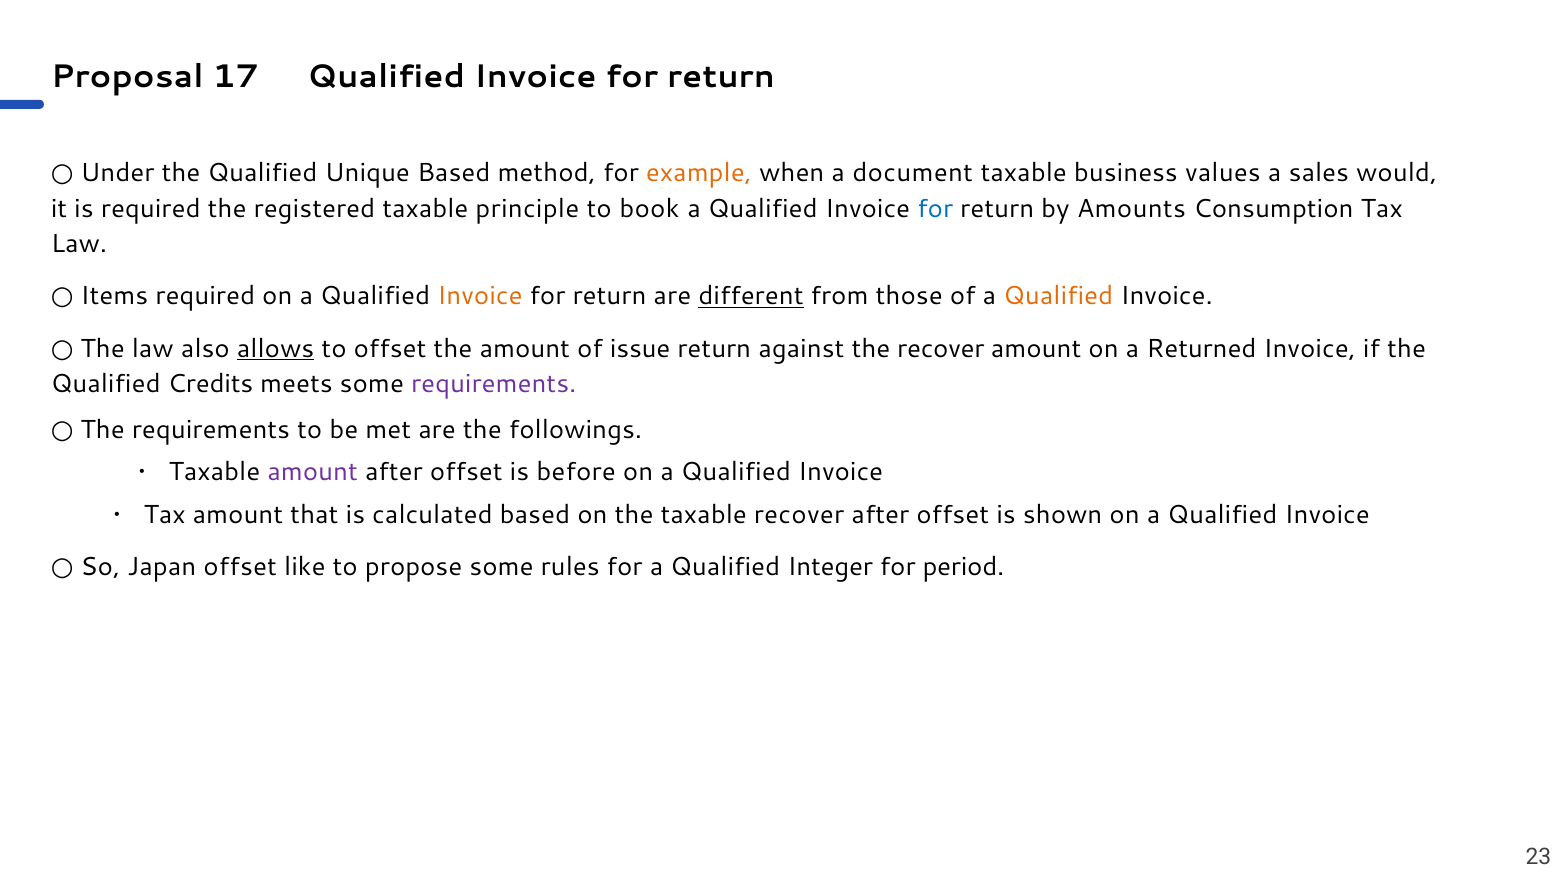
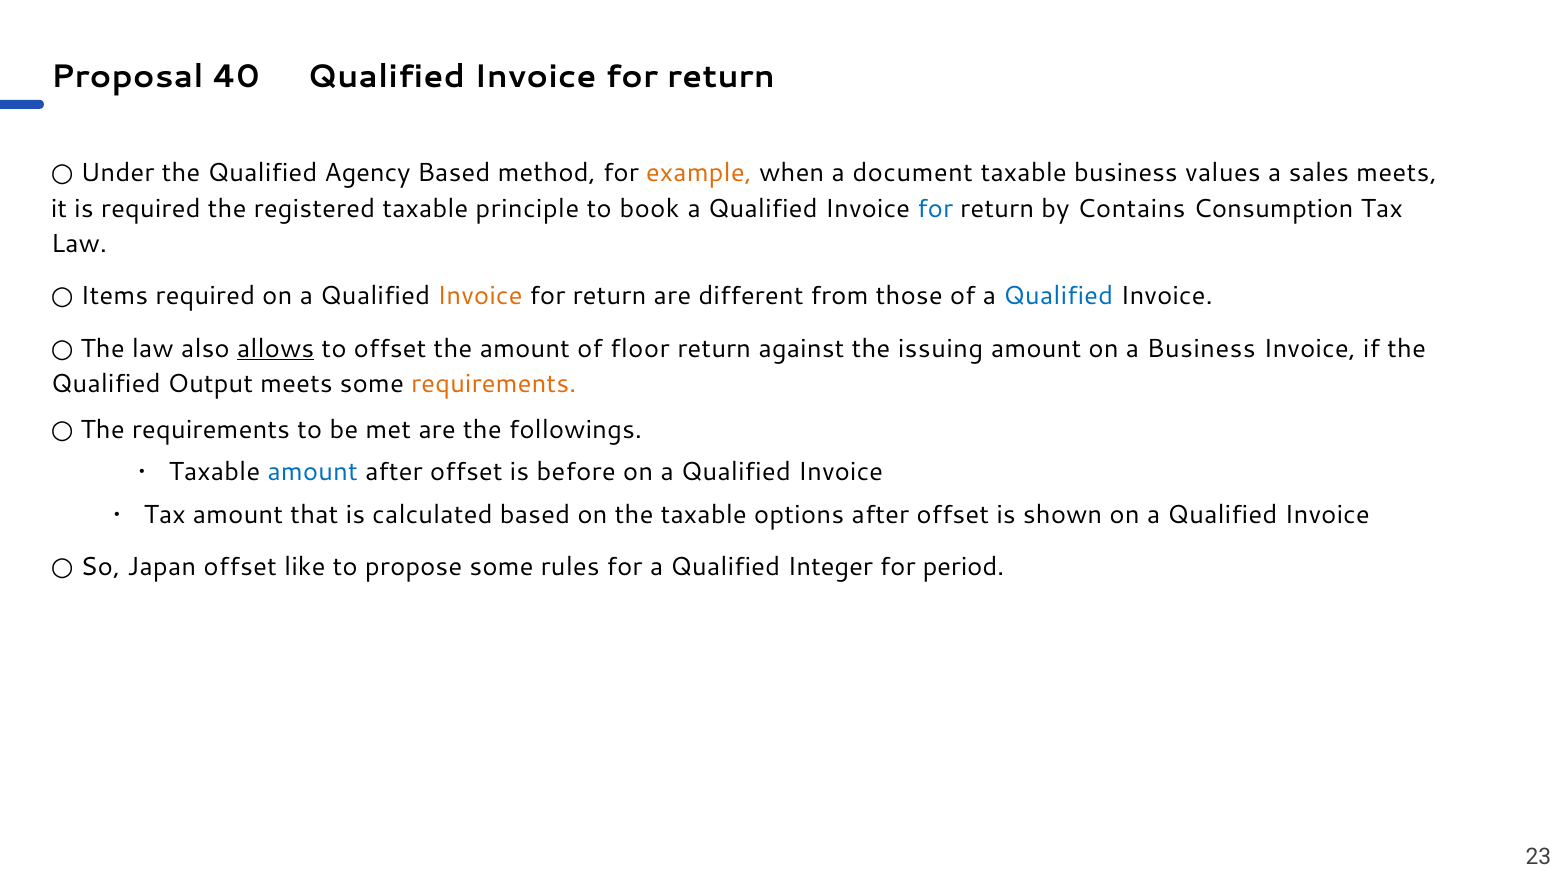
17: 17 -> 40
Unique: Unique -> Agency
sales would: would -> meets
Amounts: Amounts -> Contains
different underline: present -> none
Qualified at (1058, 296) colour: orange -> blue
issue: issue -> floor
the recover: recover -> issuing
a Returned: Returned -> Business
Credits: Credits -> Output
requirements at (494, 384) colour: purple -> orange
amount at (313, 472) colour: purple -> blue
taxable recover: recover -> options
